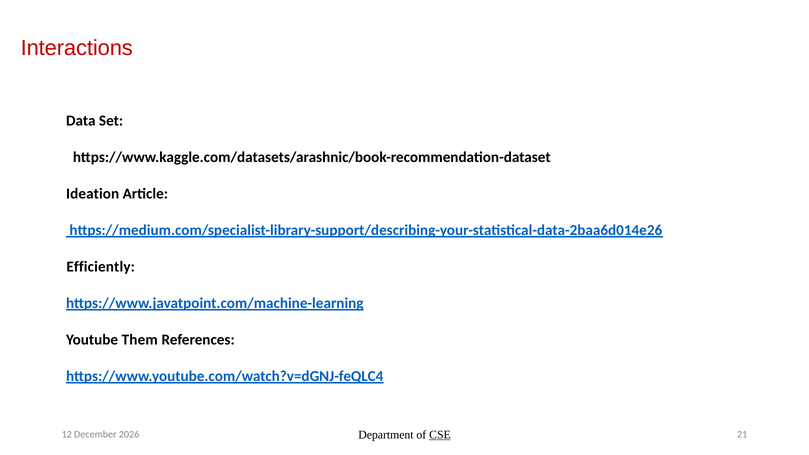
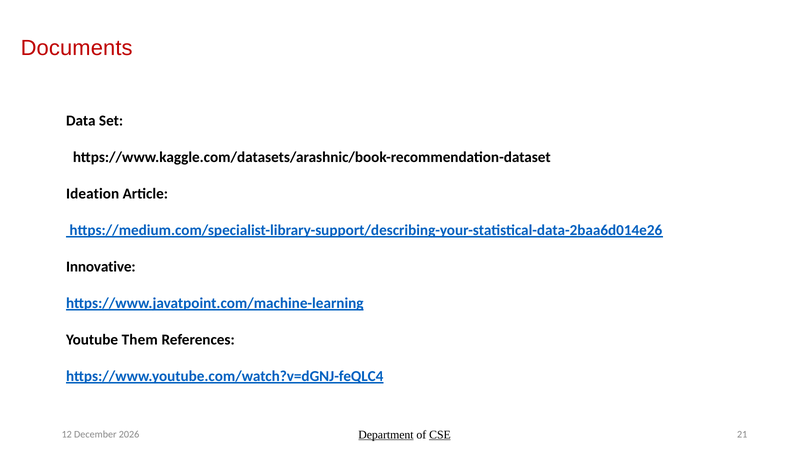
Interactions: Interactions -> Documents
Efficiently: Efficiently -> Innovative
Department underline: none -> present
